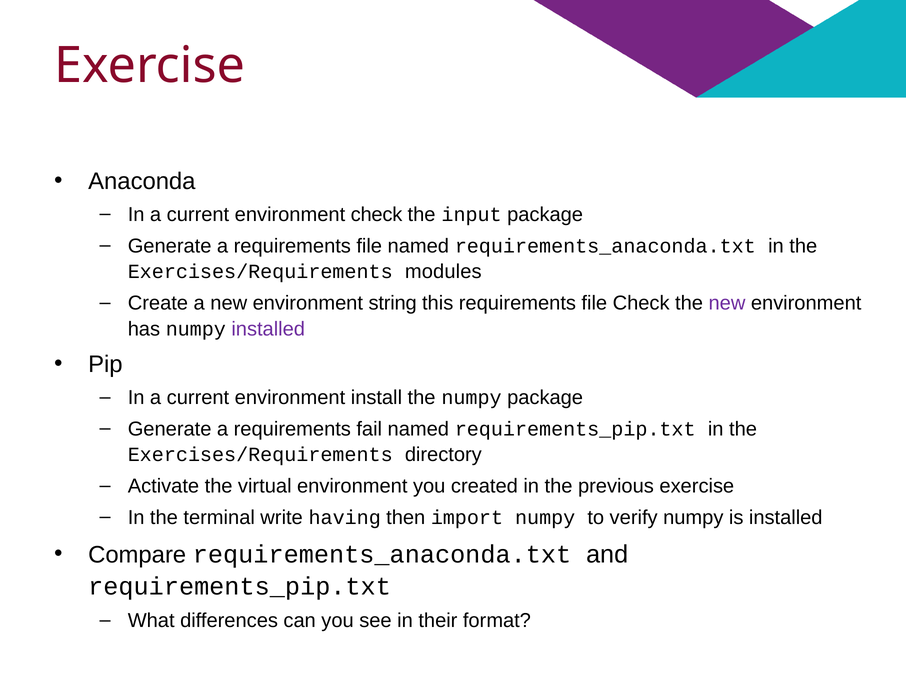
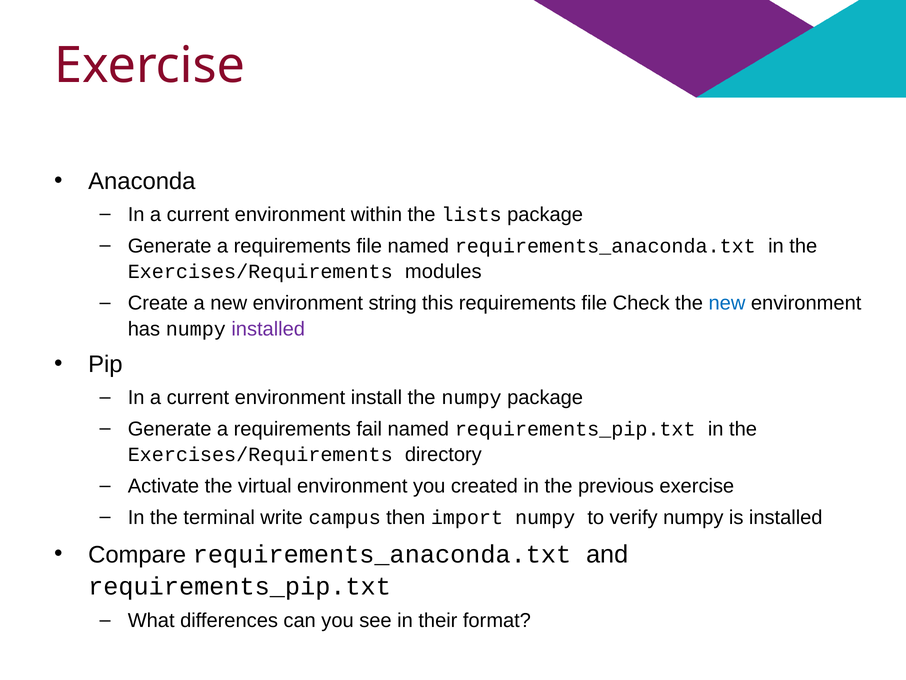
environment check: check -> within
input: input -> lists
new at (727, 303) colour: purple -> blue
having: having -> campus
